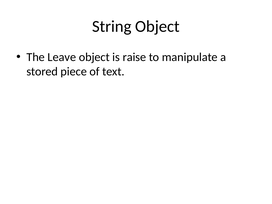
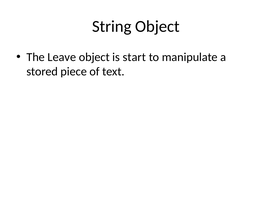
raise: raise -> start
